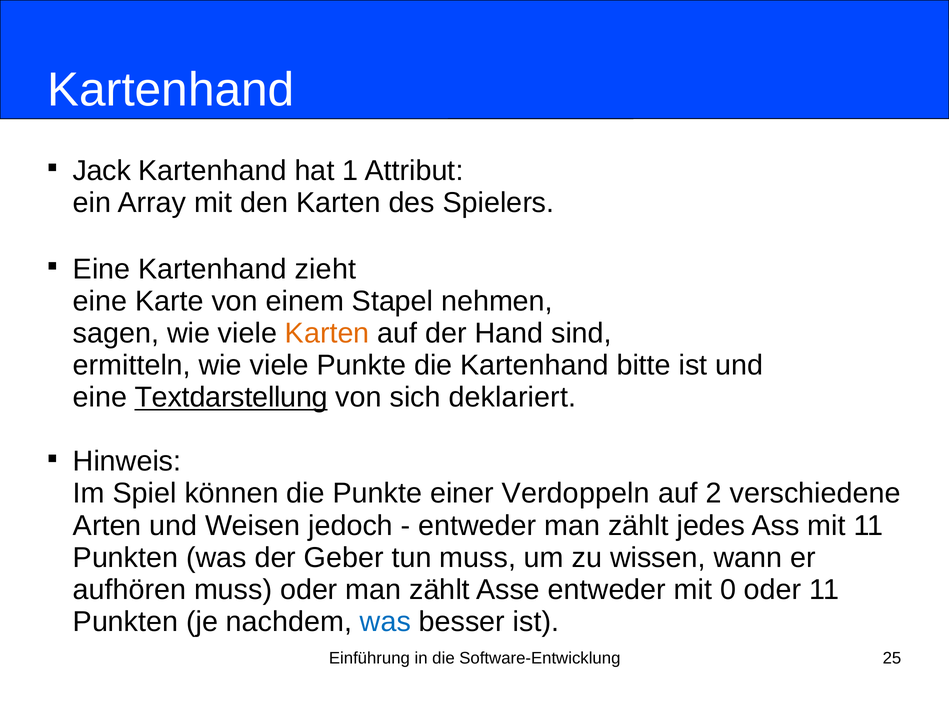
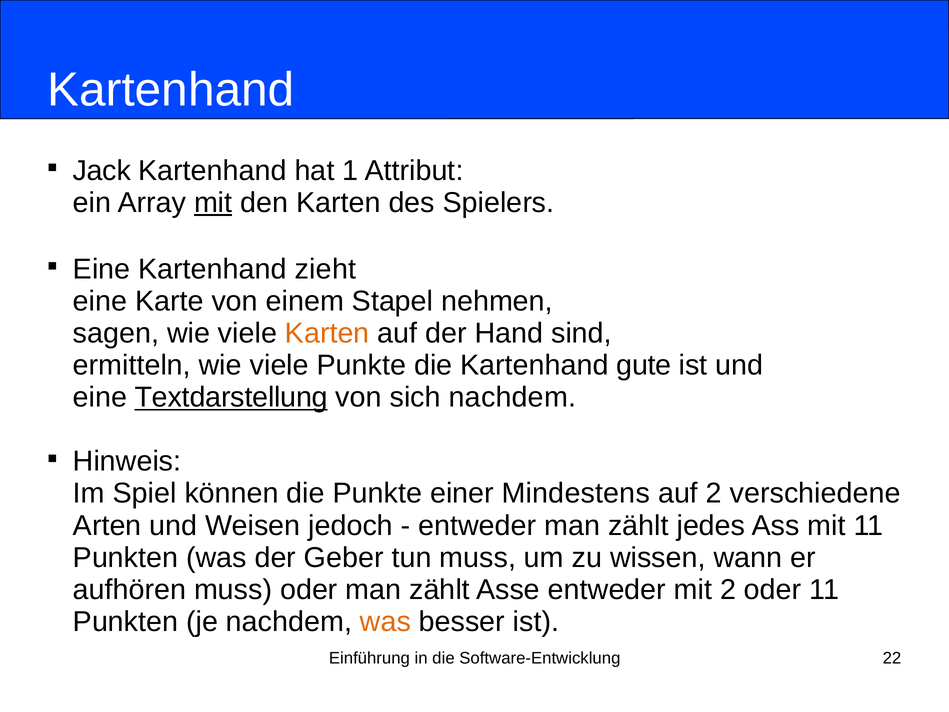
mit at (213, 203) underline: none -> present
bitte: bitte -> gute
sich deklariert: deklariert -> nachdem
Verdoppeln: Verdoppeln -> Mindestens
mit 0: 0 -> 2
was at (385, 621) colour: blue -> orange
25: 25 -> 22
